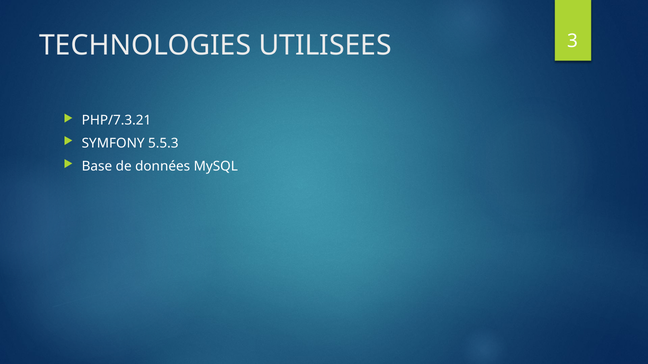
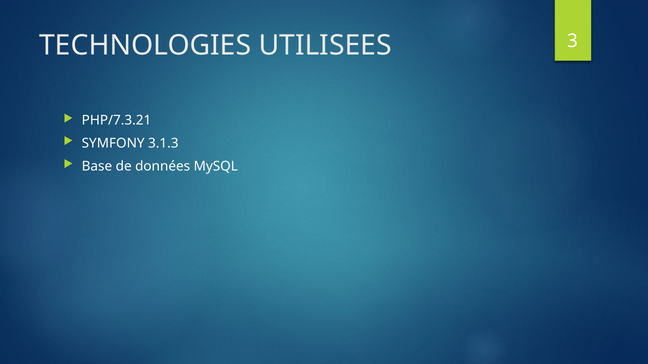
5.5.3: 5.5.3 -> 3.1.3
